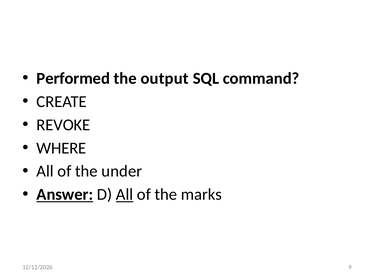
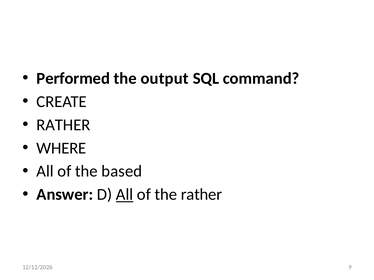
REVOKE at (63, 125): REVOKE -> RATHER
under: under -> based
Answer underline: present -> none
the marks: marks -> rather
